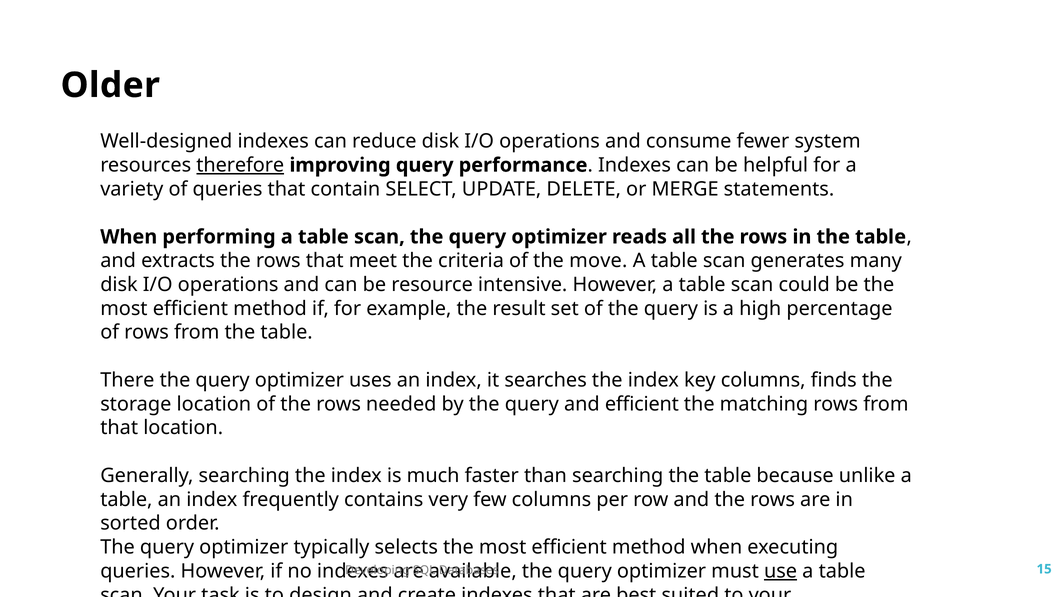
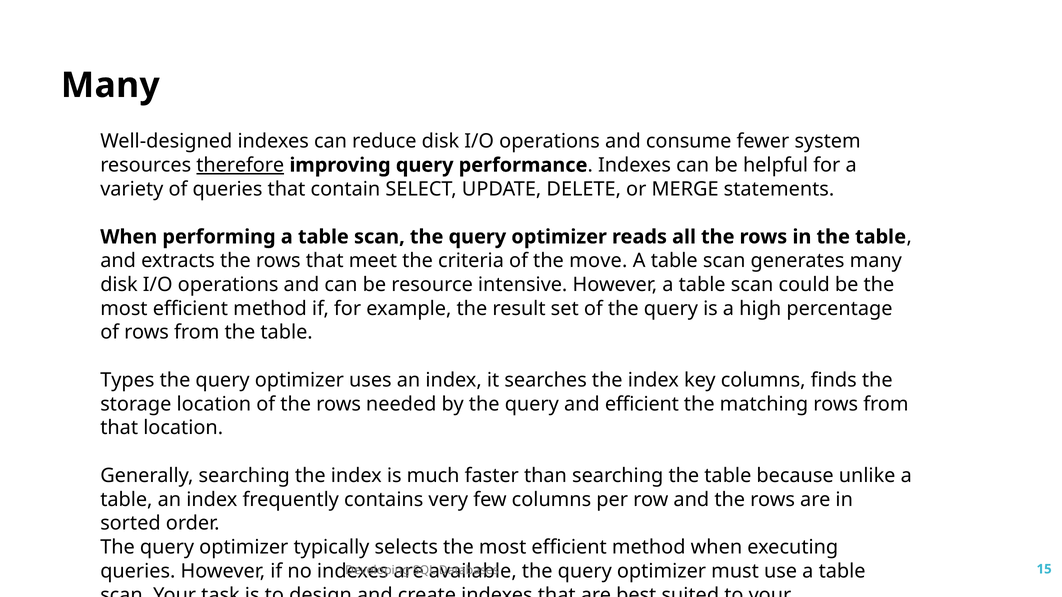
Older at (110, 85): Older -> Many
There: There -> Types
use underline: present -> none
